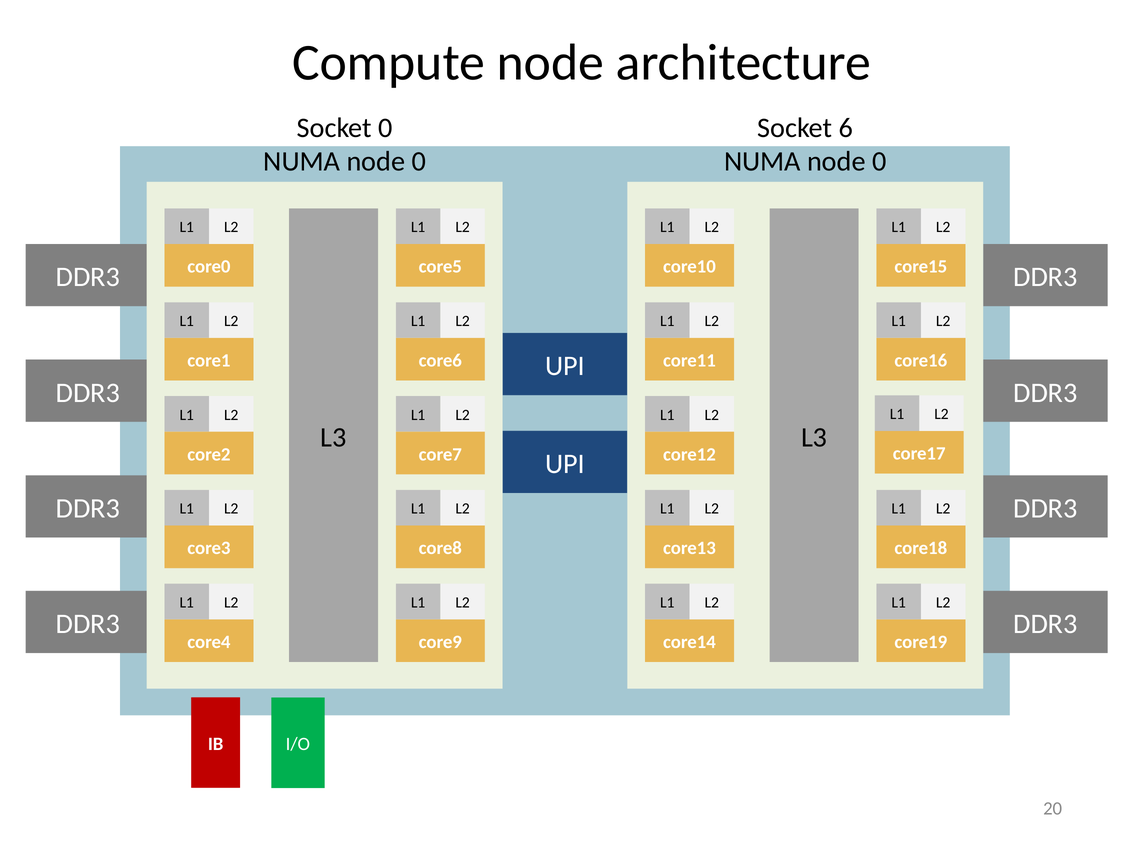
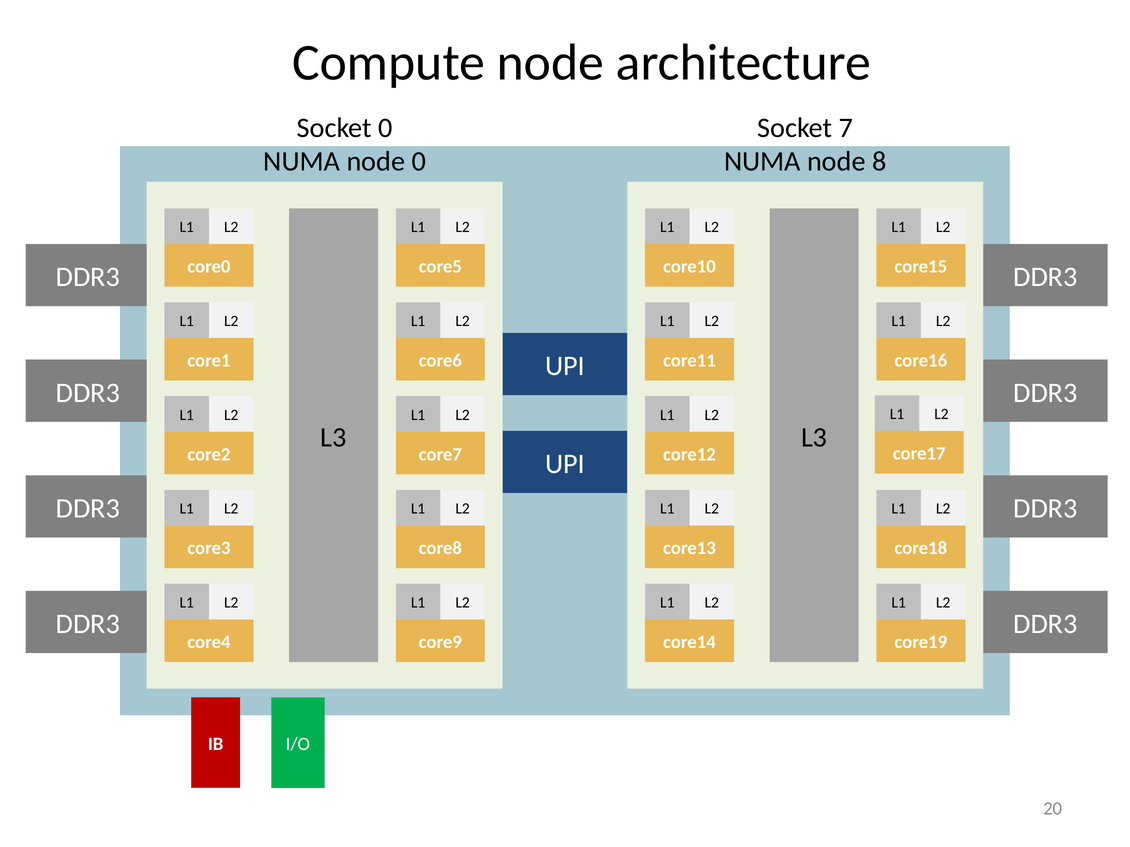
6: 6 -> 7
0 at (879, 162): 0 -> 8
